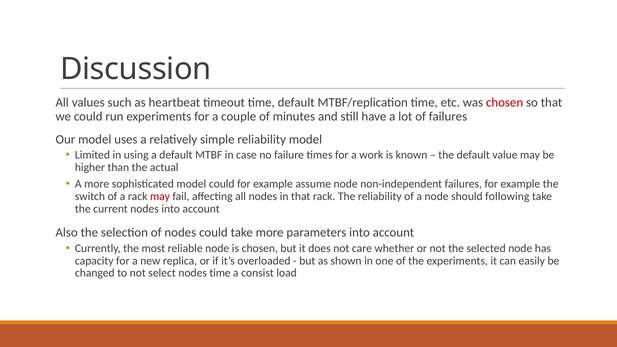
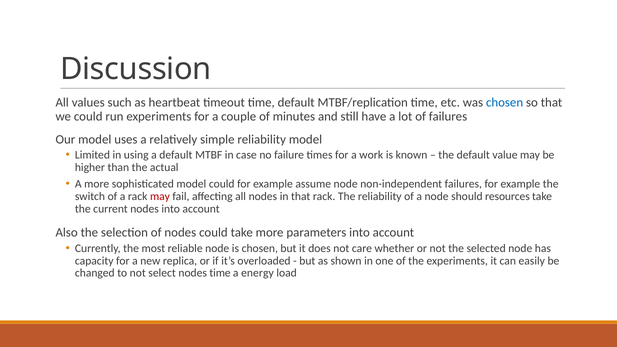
chosen at (505, 103) colour: red -> blue
following: following -> resources
consist: consist -> energy
